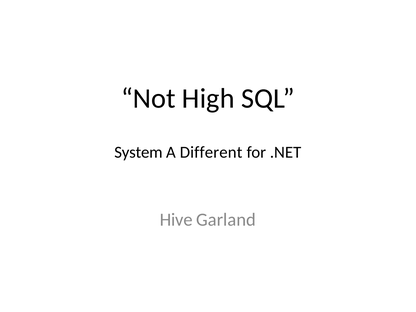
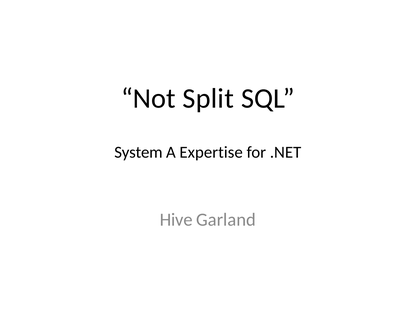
High: High -> Split
Different: Different -> Expertise
